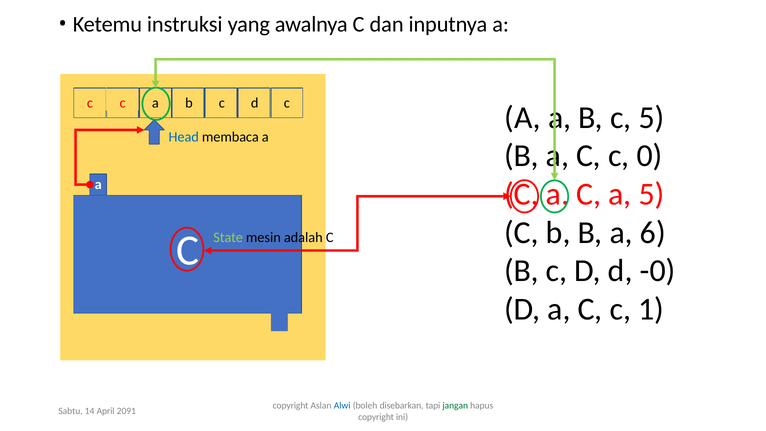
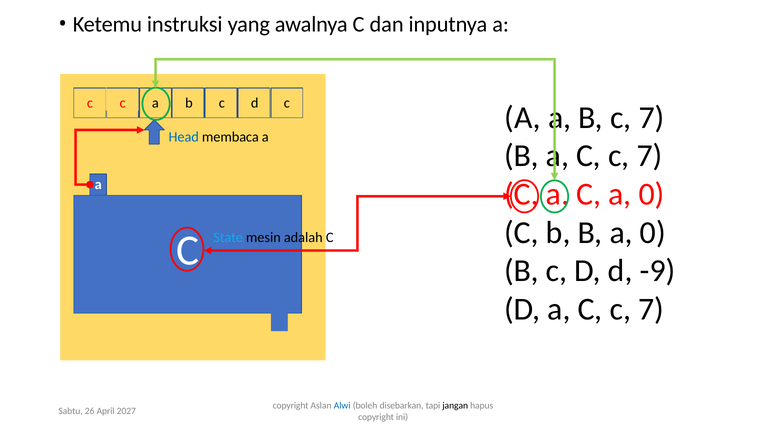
B c 5: 5 -> 7
0 at (649, 156): 0 -> 7
C a 5: 5 -> 0
B a 6: 6 -> 0
State colour: light green -> light blue
-0: -0 -> -9
1 at (651, 309): 1 -> 7
jangan colour: green -> black
14: 14 -> 26
2091: 2091 -> 2027
